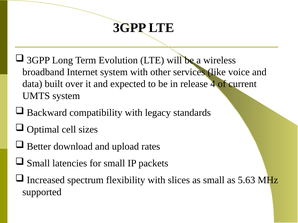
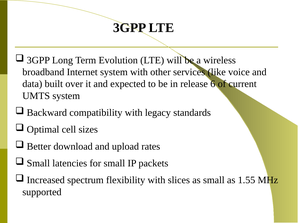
4: 4 -> 6
5.63: 5.63 -> 1.55
